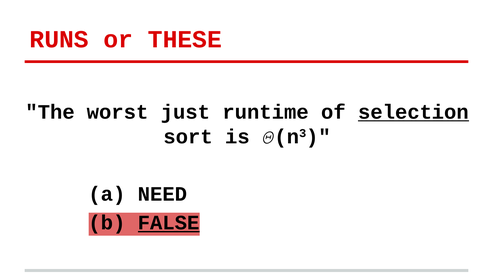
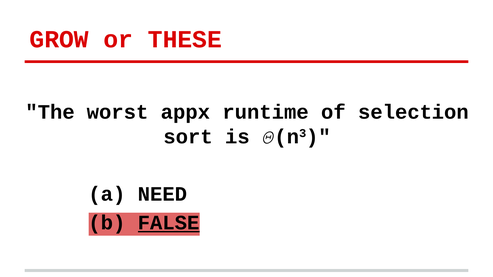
RUNS: RUNS -> GROW
just: just -> appx
selection underline: present -> none
